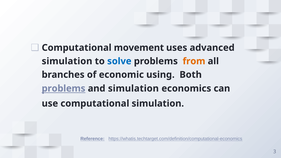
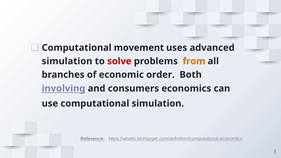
solve colour: blue -> red
using: using -> order
problems at (64, 88): problems -> involving
and simulation: simulation -> consumers
